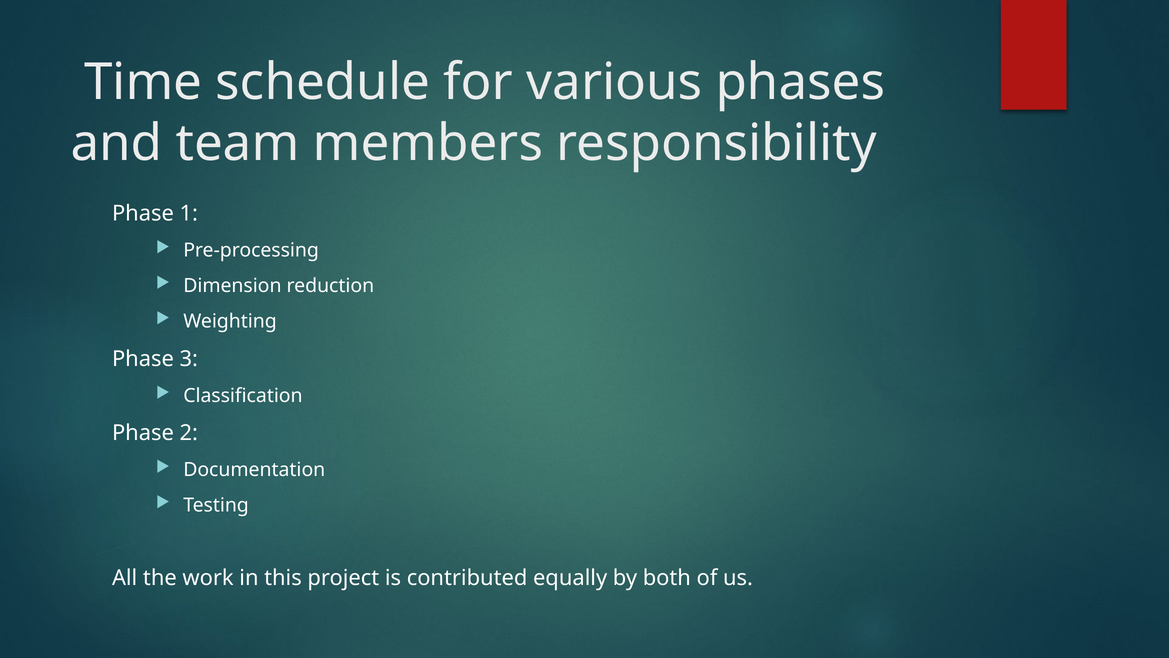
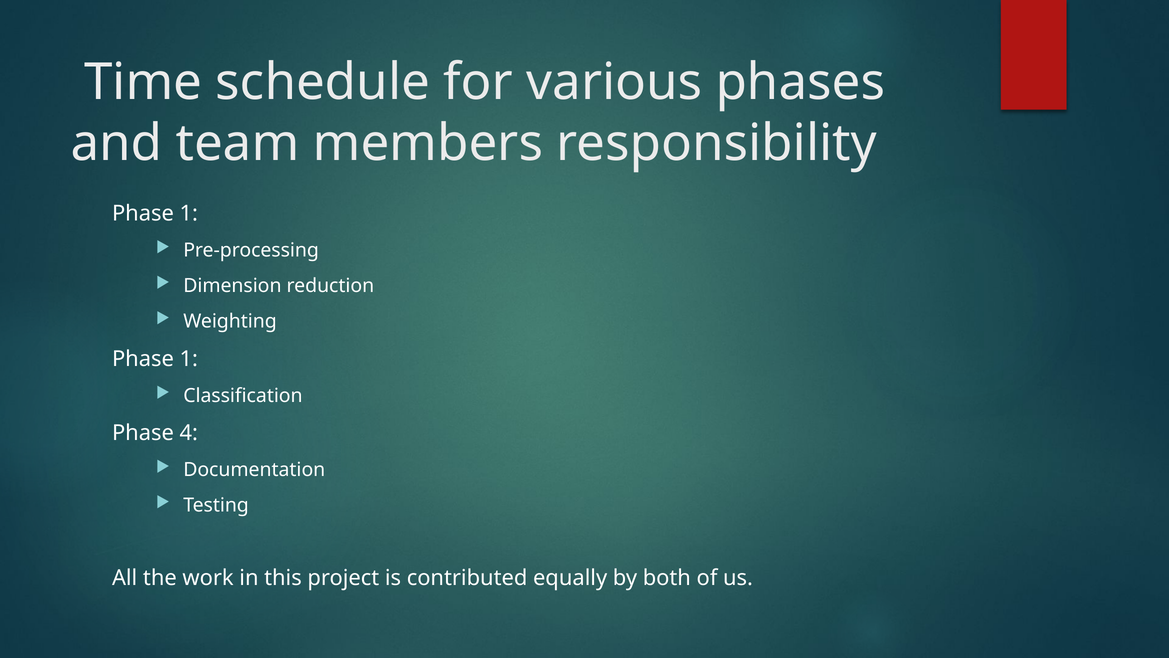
3 at (189, 359): 3 -> 1
2: 2 -> 4
